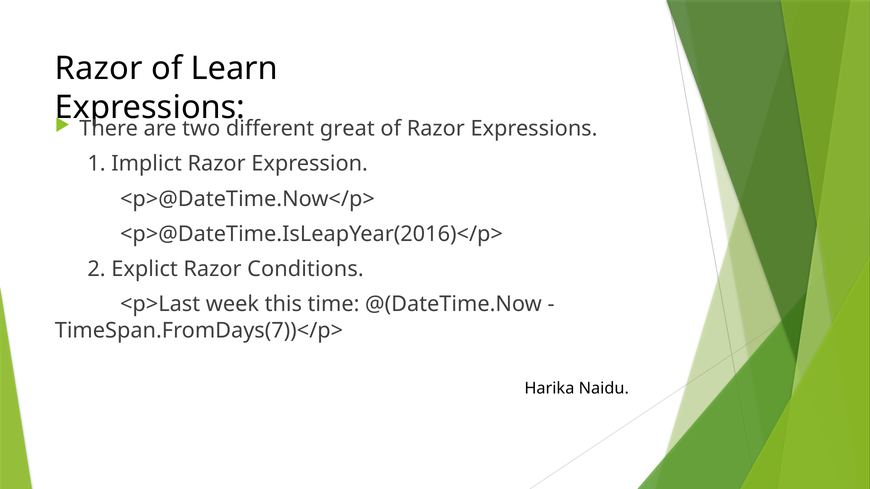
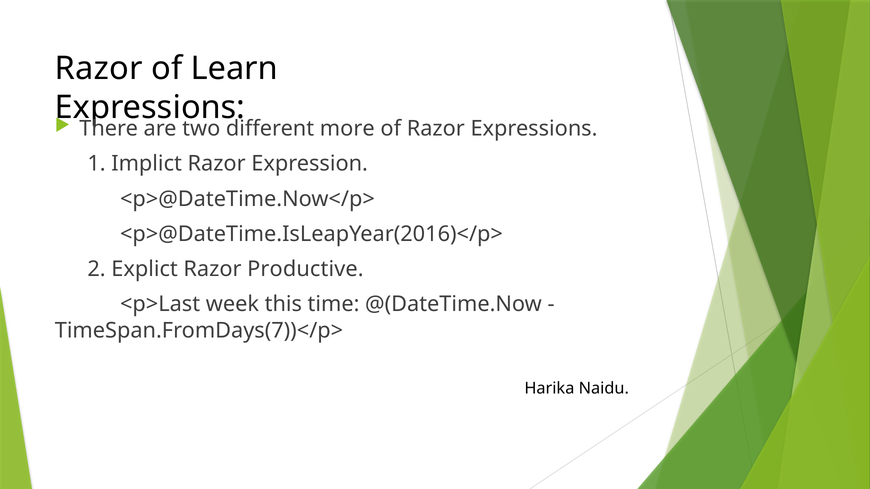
great: great -> more
Conditions: Conditions -> Productive
